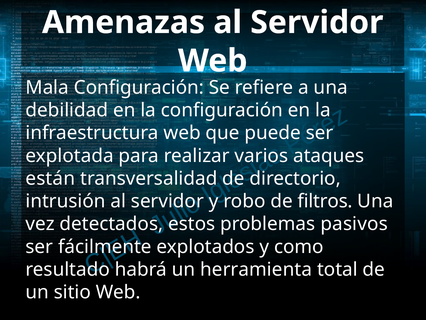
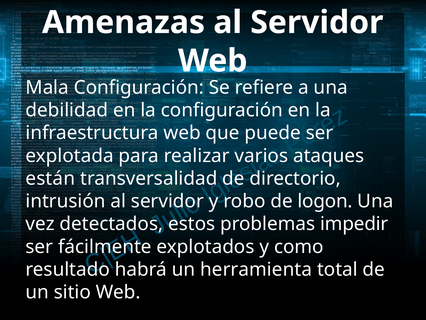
filtros: filtros -> logon
pasivos: pasivos -> impedir
